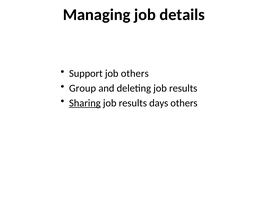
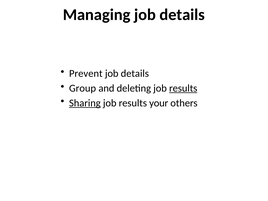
Support: Support -> Prevent
others at (135, 74): others -> details
results at (183, 88) underline: none -> present
days: days -> your
